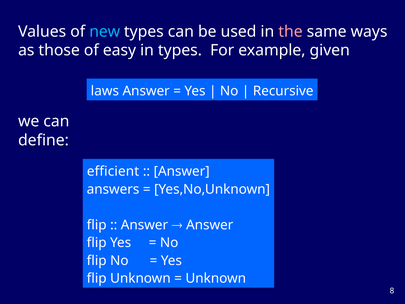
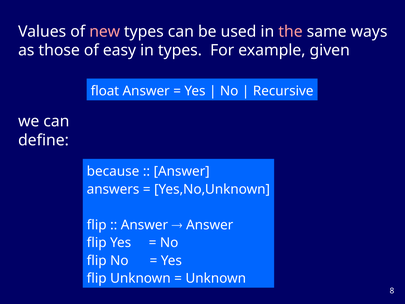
new colour: light blue -> pink
laws: laws -> float
efficient: efficient -> because
